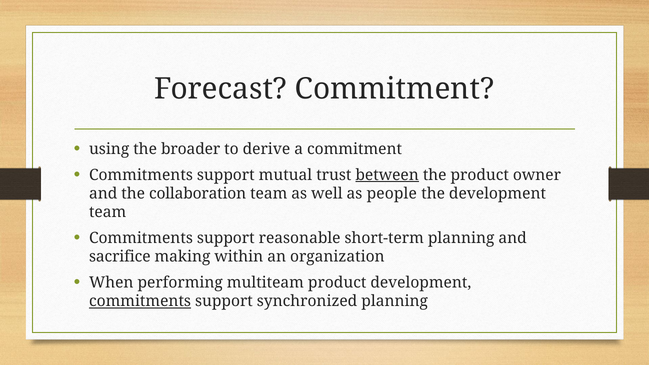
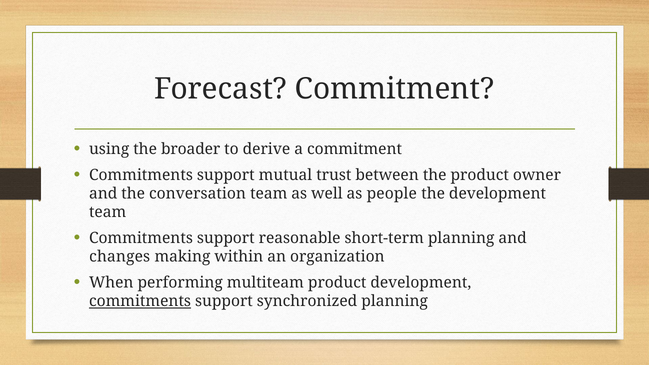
between underline: present -> none
collaboration: collaboration -> conversation
sacrifice: sacrifice -> changes
